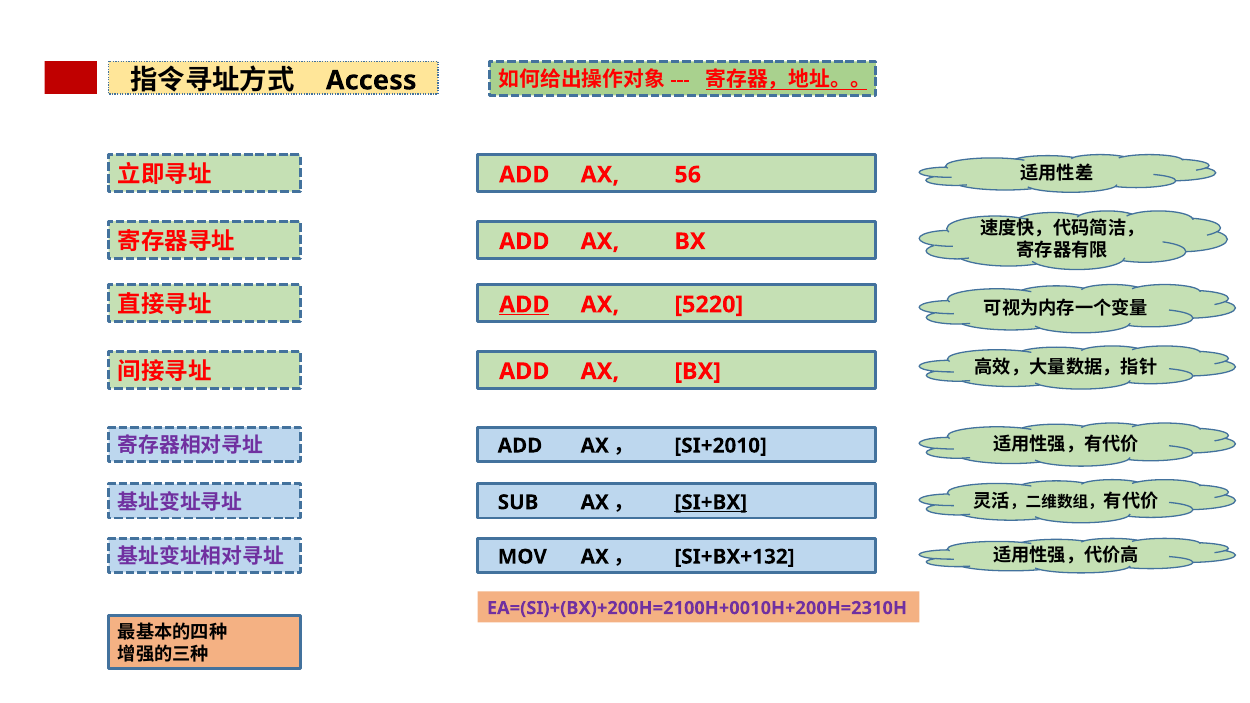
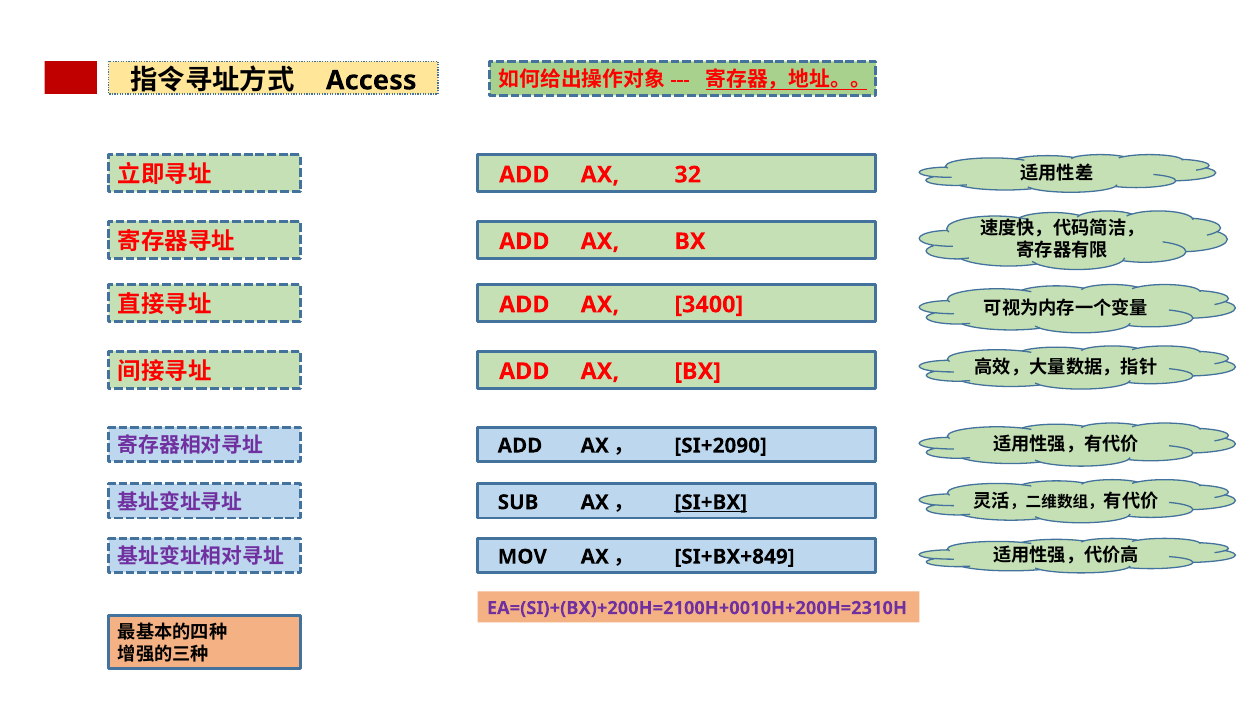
56: 56 -> 32
ADD at (524, 305) underline: present -> none
5220: 5220 -> 3400
SI+2010: SI+2010 -> SI+2090
SI+BX+132: SI+BX+132 -> SI+BX+849
